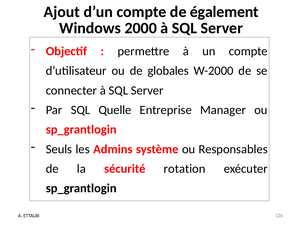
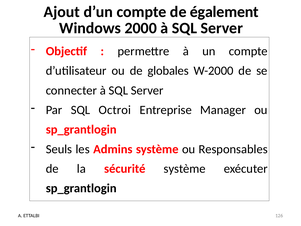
Quelle: Quelle -> Octroi
sécurité rotation: rotation -> système
